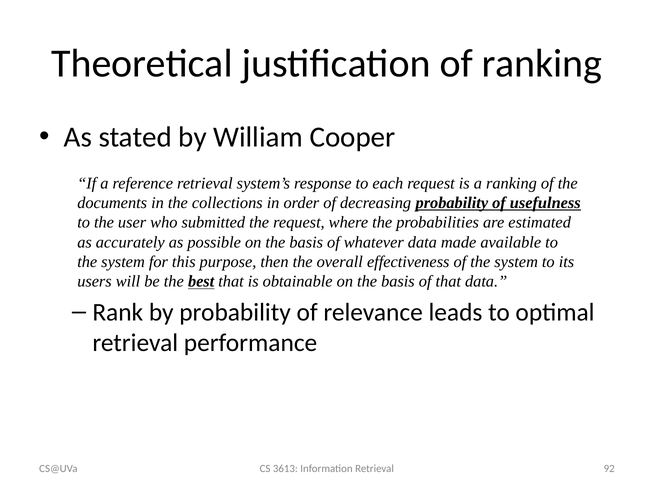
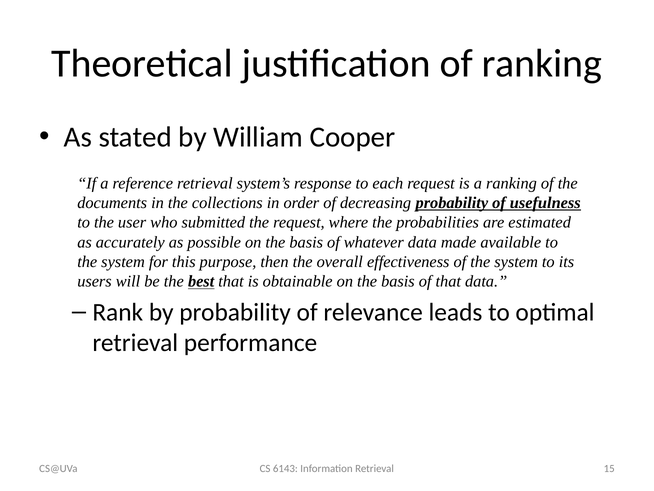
3613: 3613 -> 6143
92: 92 -> 15
